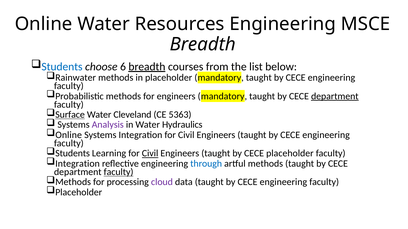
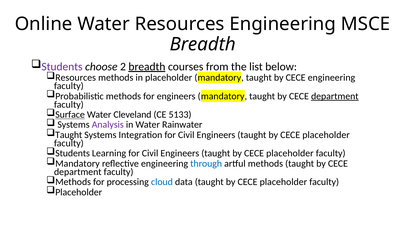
Students at (62, 67) colour: blue -> purple
6: 6 -> 2
Rainwater at (76, 78): Rainwater -> Resources
5363: 5363 -> 5133
Hydraulics: Hydraulics -> Rainwater
Online at (69, 135): Online -> Taught
engineering at (326, 135): engineering -> placeholder
Civil at (150, 154) underline: present -> none
Integration at (78, 164): Integration -> Mandatory
faculty at (119, 172) underline: present -> none
cloud colour: purple -> blue
engineering at (283, 182): engineering -> placeholder
